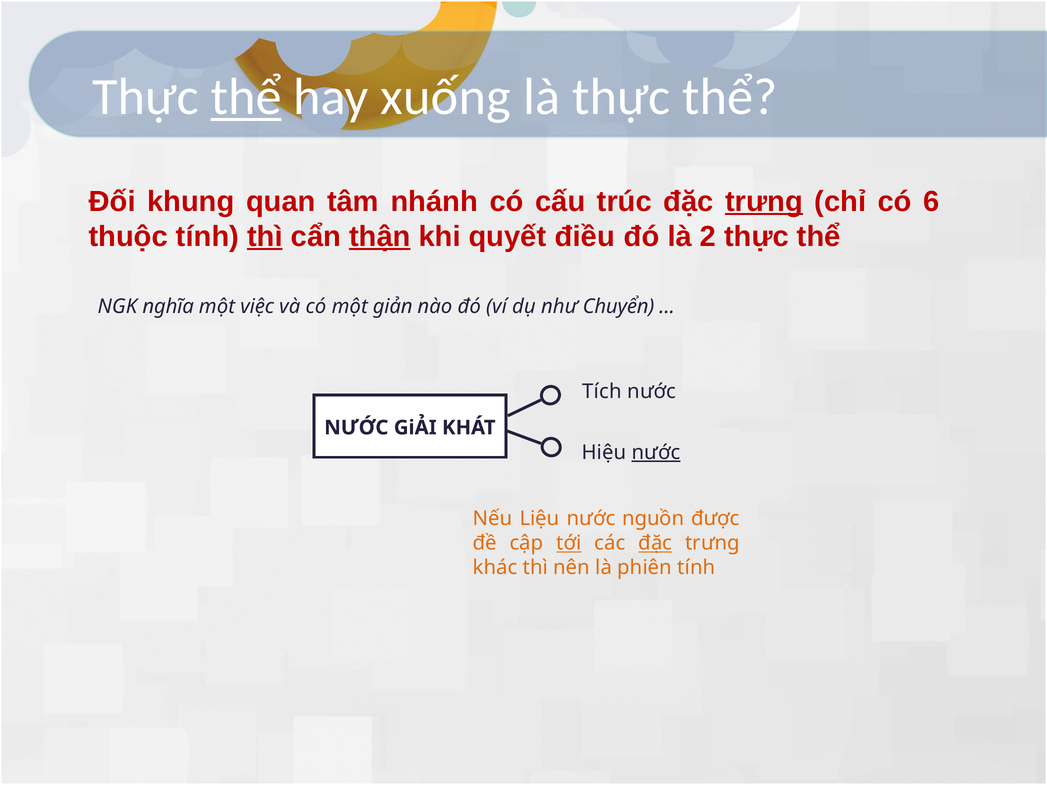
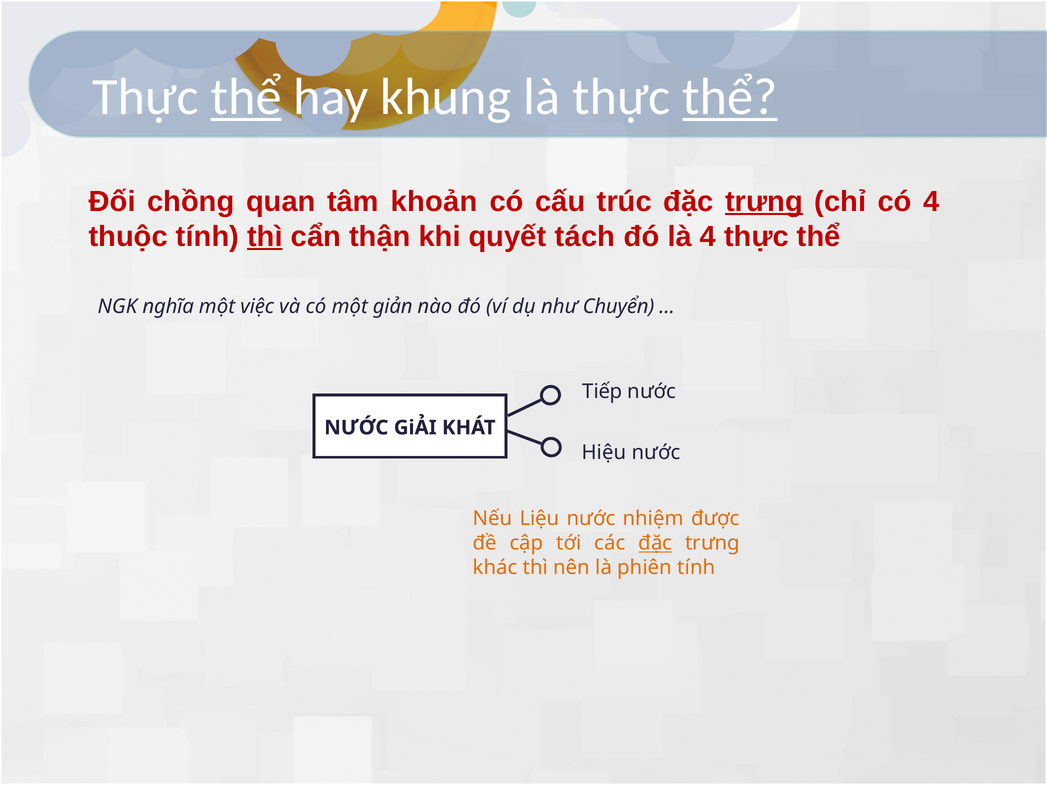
xuống: xuống -> khung
thể at (730, 97) underline: none -> present
khung: khung -> chồng
nhánh: nhánh -> khoản
có 6: 6 -> 4
thận underline: present -> none
điều: điều -> tách
là 2: 2 -> 4
Tích: Tích -> Tiếp
nước at (656, 453) underline: present -> none
nguồn: nguồn -> nhiệm
tới underline: present -> none
